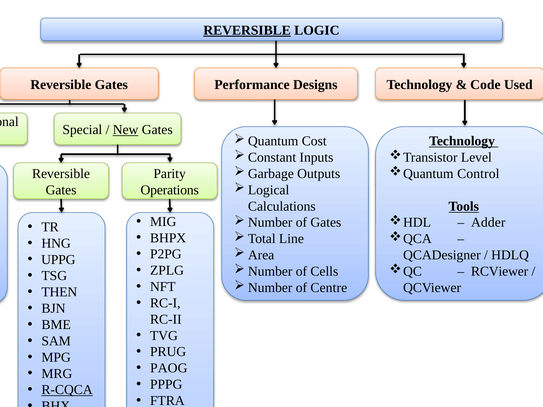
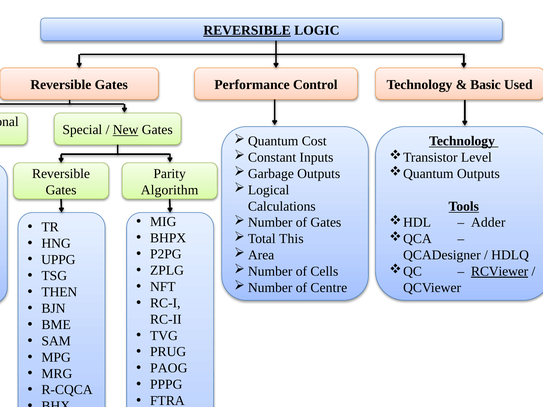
Designs: Designs -> Control
Code at (485, 85): Code -> Basic
Control at (478, 174): Control -> Outputs
Operations: Operations -> Algorithm
Line: Line -> This
RCViewer underline: none -> present
R-CQCA underline: present -> none
